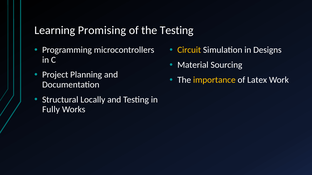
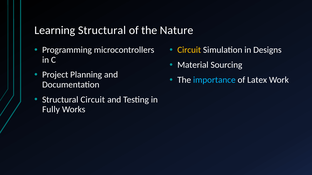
Learning Promising: Promising -> Structural
the Testing: Testing -> Nature
importance colour: yellow -> light blue
Structural Locally: Locally -> Circuit
